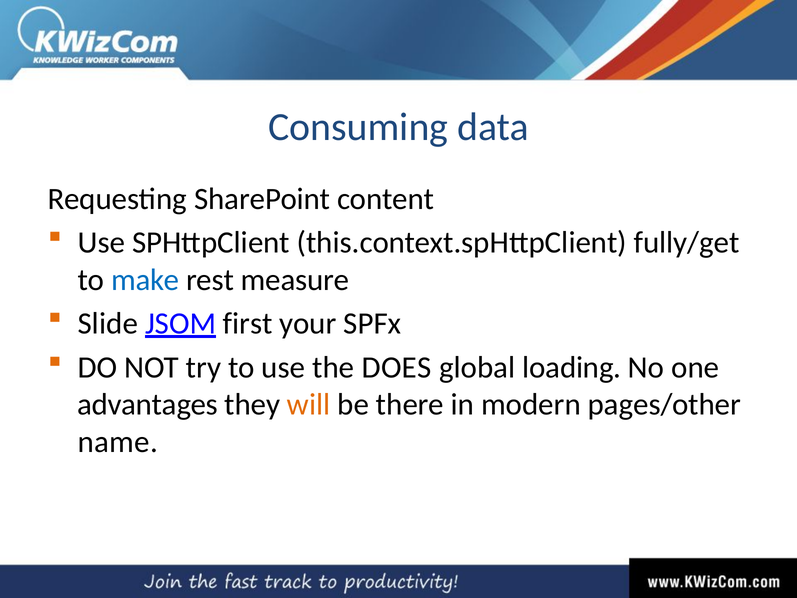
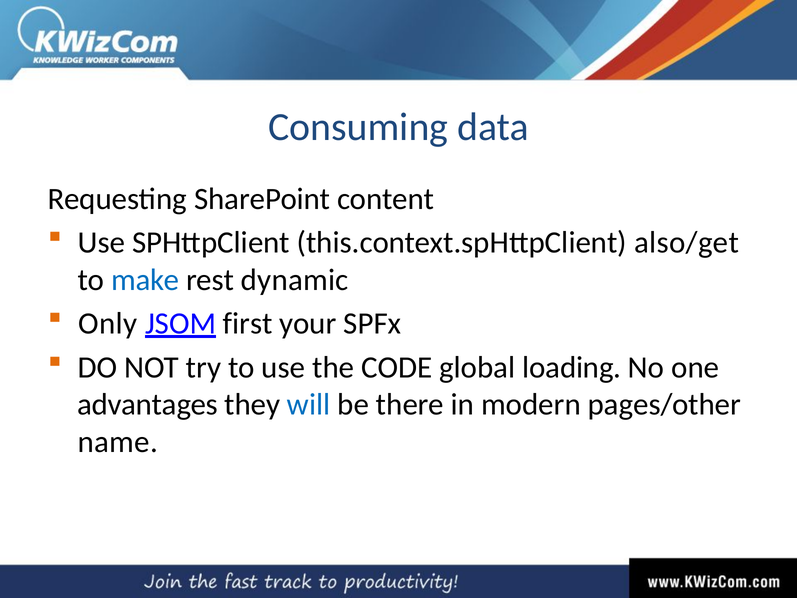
fully/get: fully/get -> also/get
measure: measure -> dynamic
Slide: Slide -> Only
DOES: DOES -> CODE
will colour: orange -> blue
